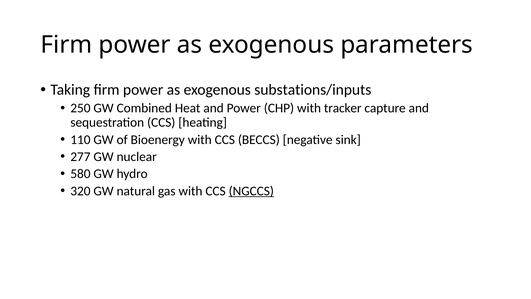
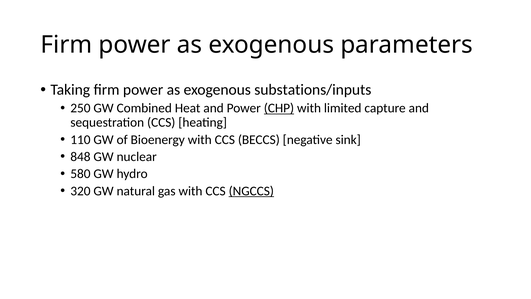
CHP underline: none -> present
tracker: tracker -> limited
277: 277 -> 848
